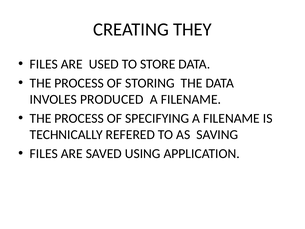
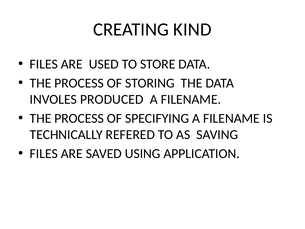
THEY: THEY -> KIND
